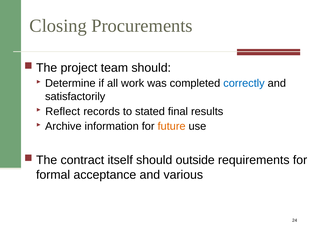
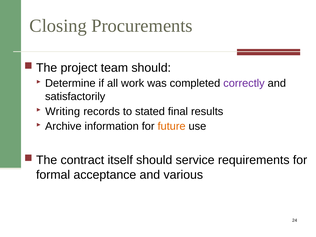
correctly colour: blue -> purple
Reflect: Reflect -> Writing
outside: outside -> service
